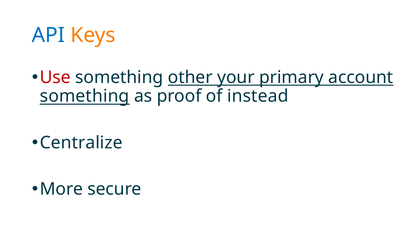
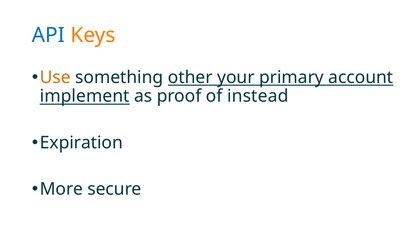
Use colour: red -> orange
something at (85, 96): something -> implement
Centralize: Centralize -> Expiration
